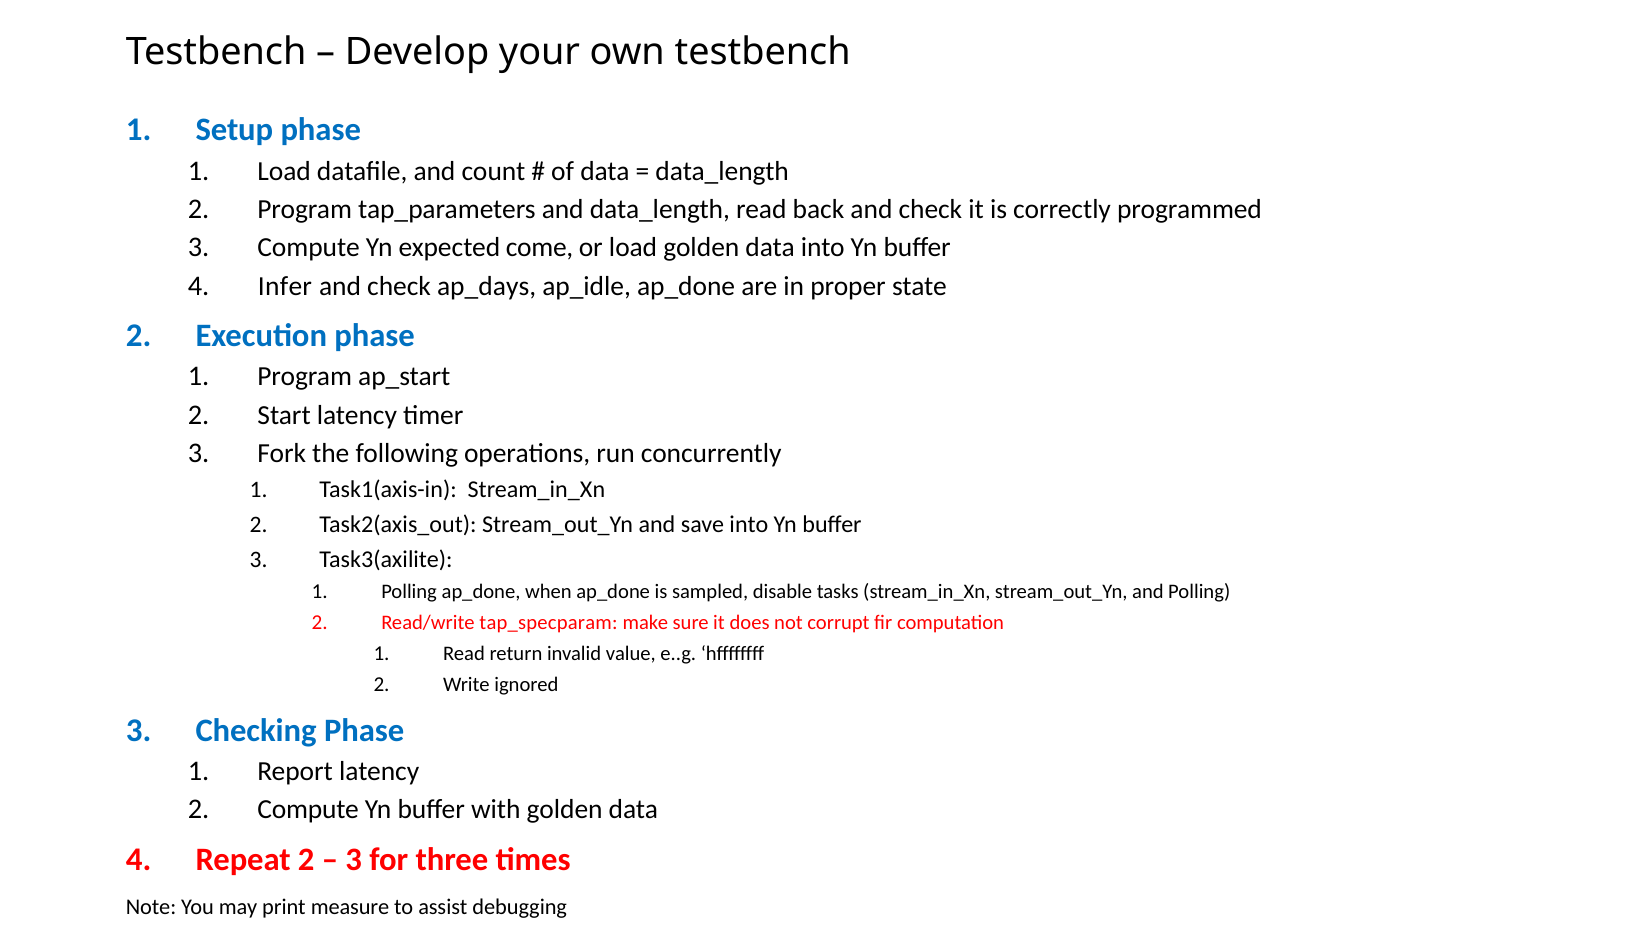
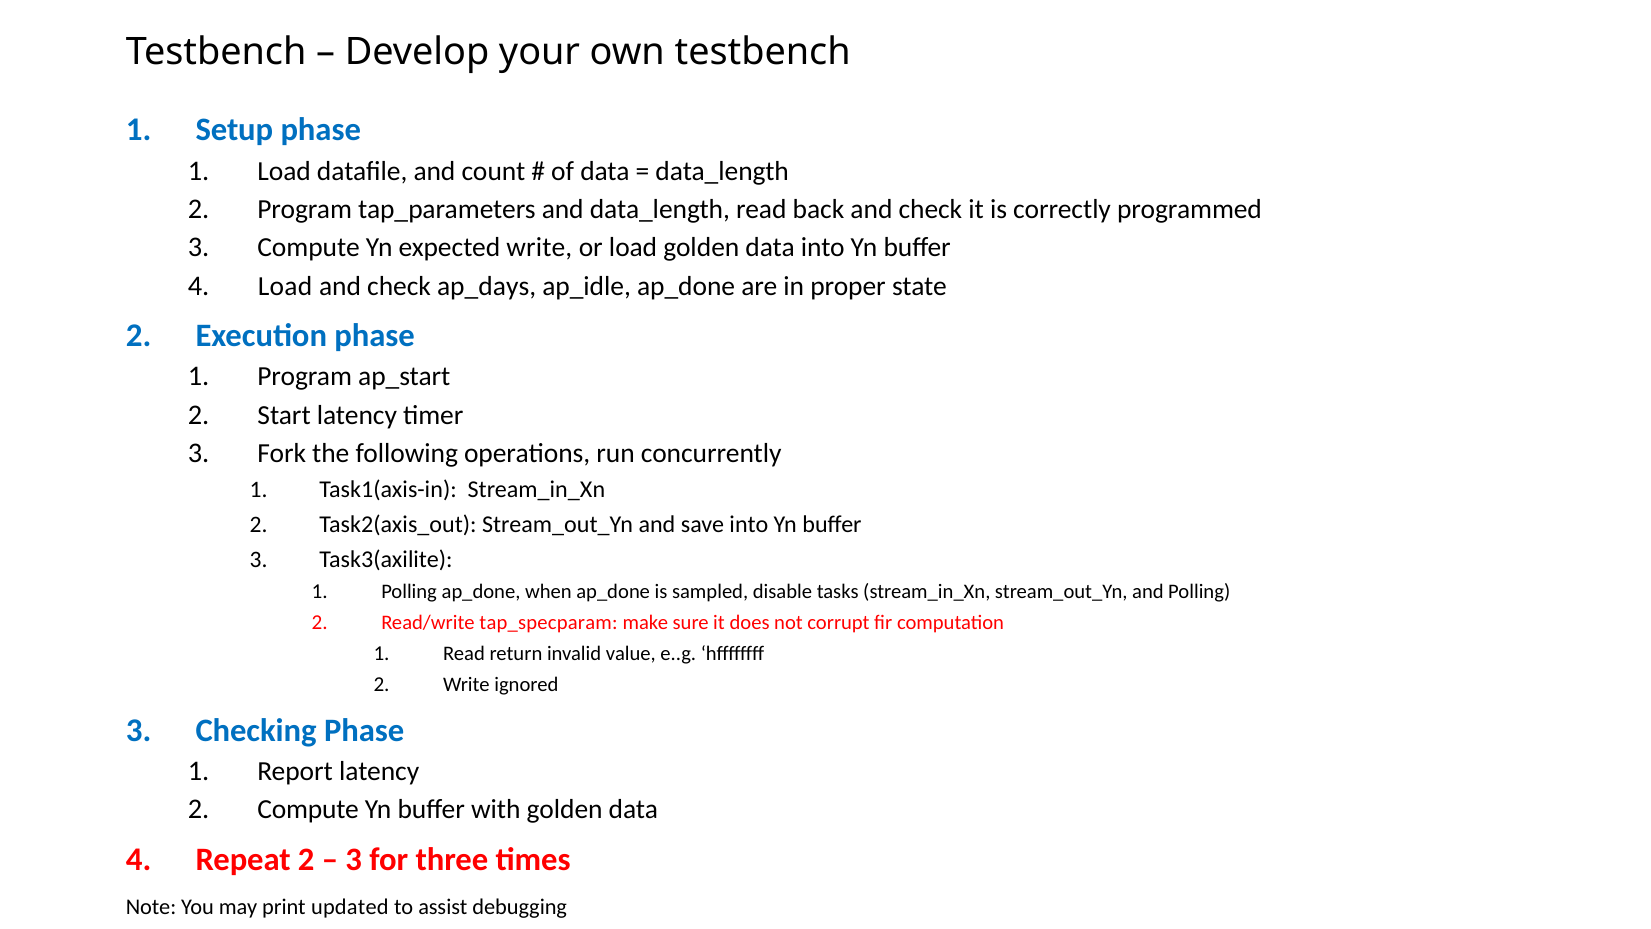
expected come: come -> write
Infer at (285, 286): Infer -> Load
measure: measure -> updated
